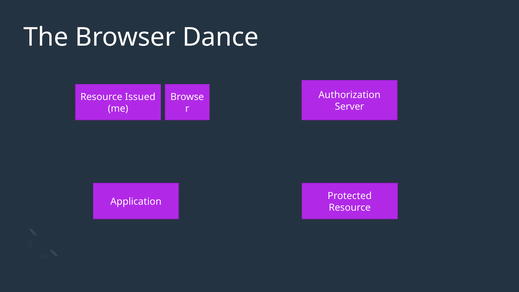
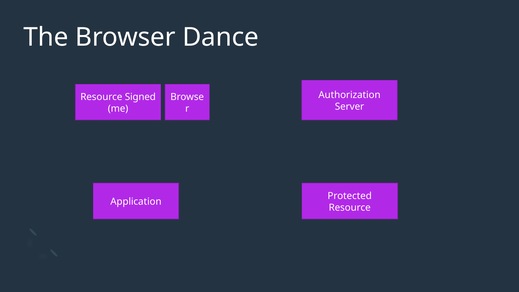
Issued: Issued -> Signed
